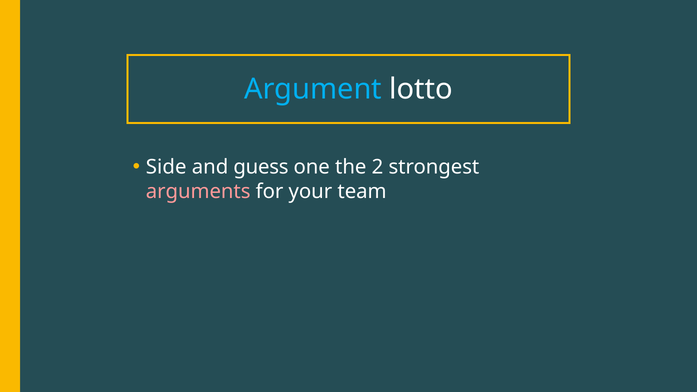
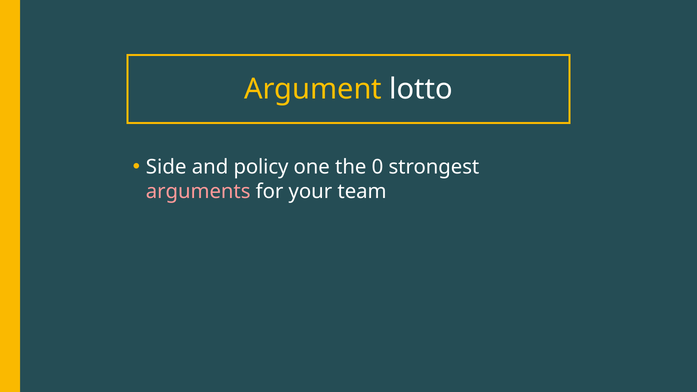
Argument colour: light blue -> yellow
guess: guess -> policy
2: 2 -> 0
